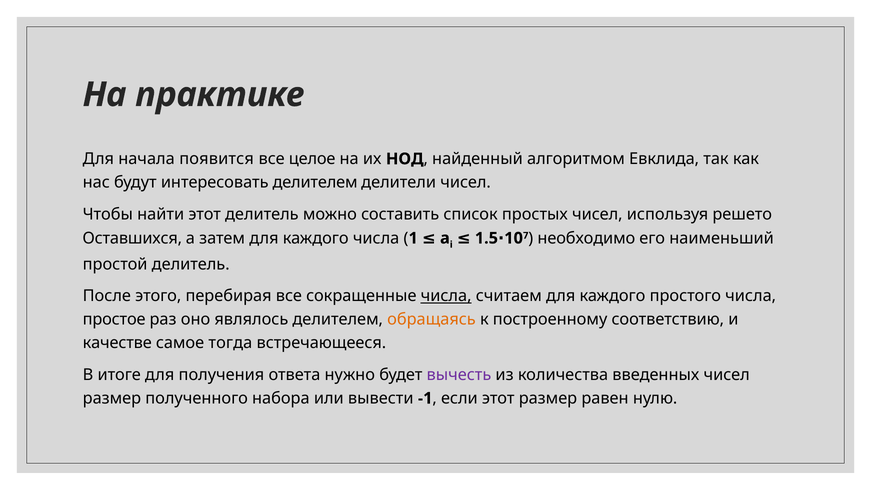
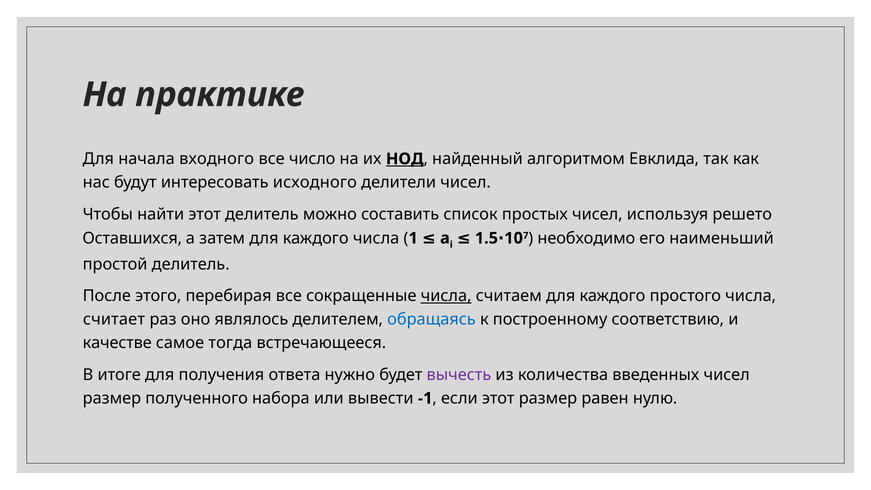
появится: появится -> входного
целое: целое -> число
НОД underline: none -> present
интересовать делителем: делителем -> исходного
простое: простое -> считает
обращаясь colour: orange -> blue
